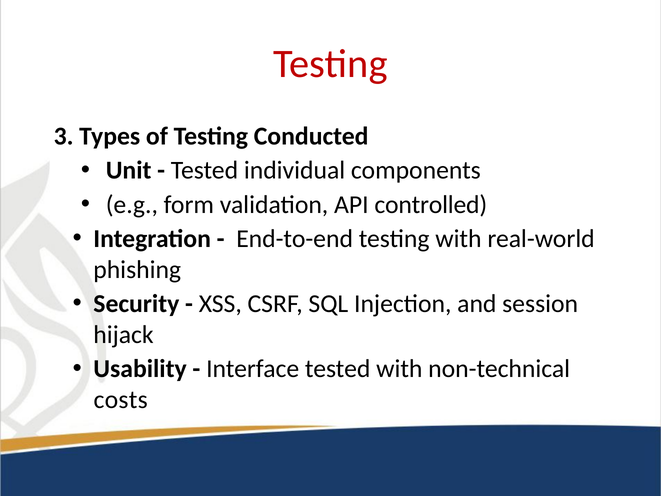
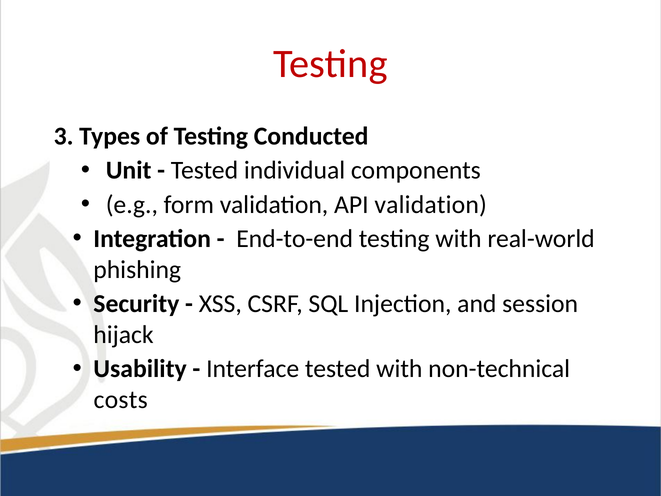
API controlled: controlled -> validation
